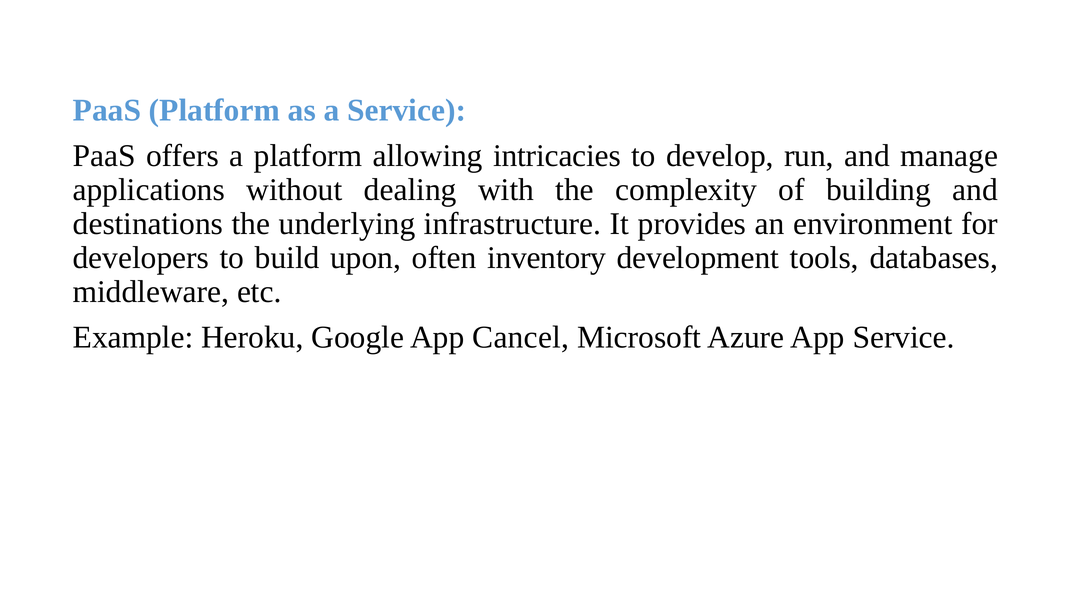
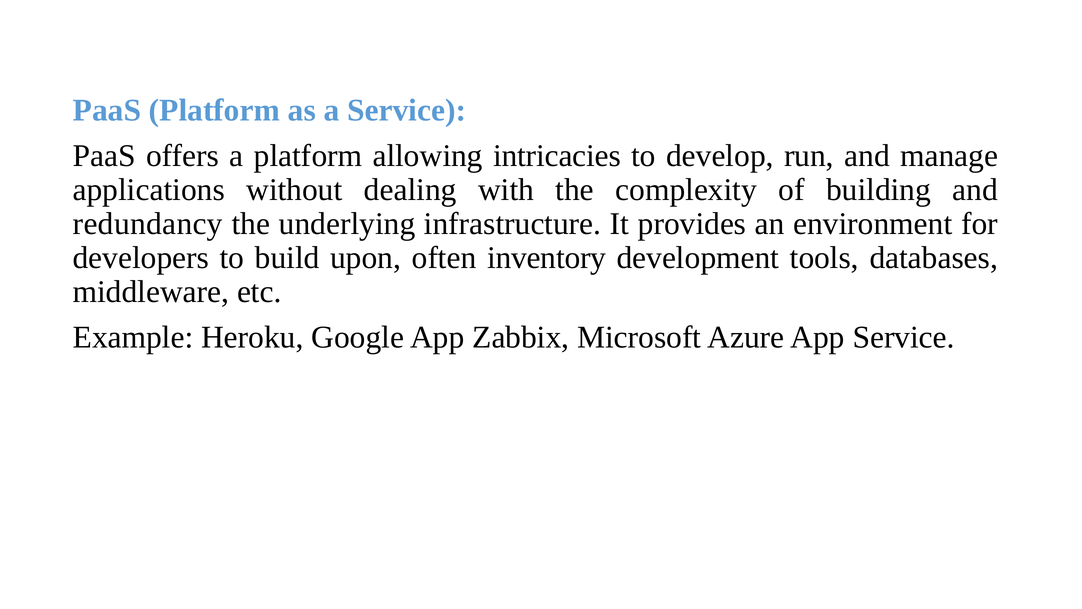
destinations: destinations -> redundancy
Cancel: Cancel -> Zabbix
